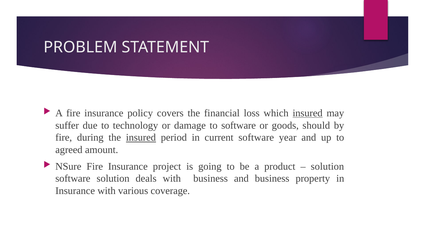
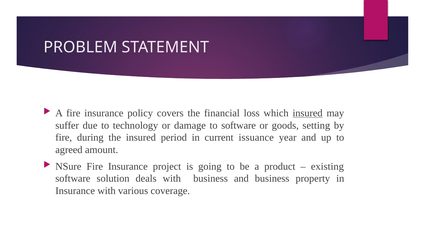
should: should -> setting
insured at (141, 138) underline: present -> none
current software: software -> issuance
solution at (327, 166): solution -> existing
